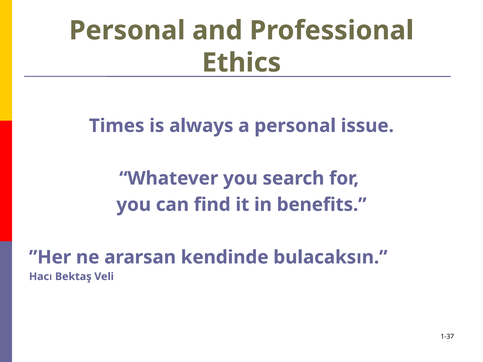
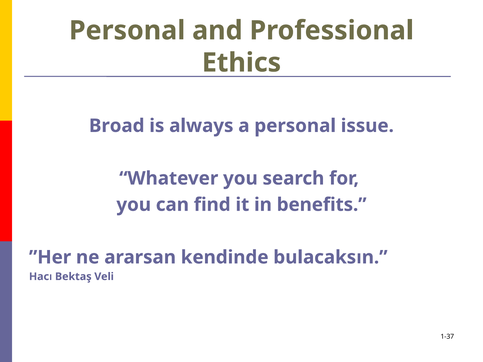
Times: Times -> Broad
